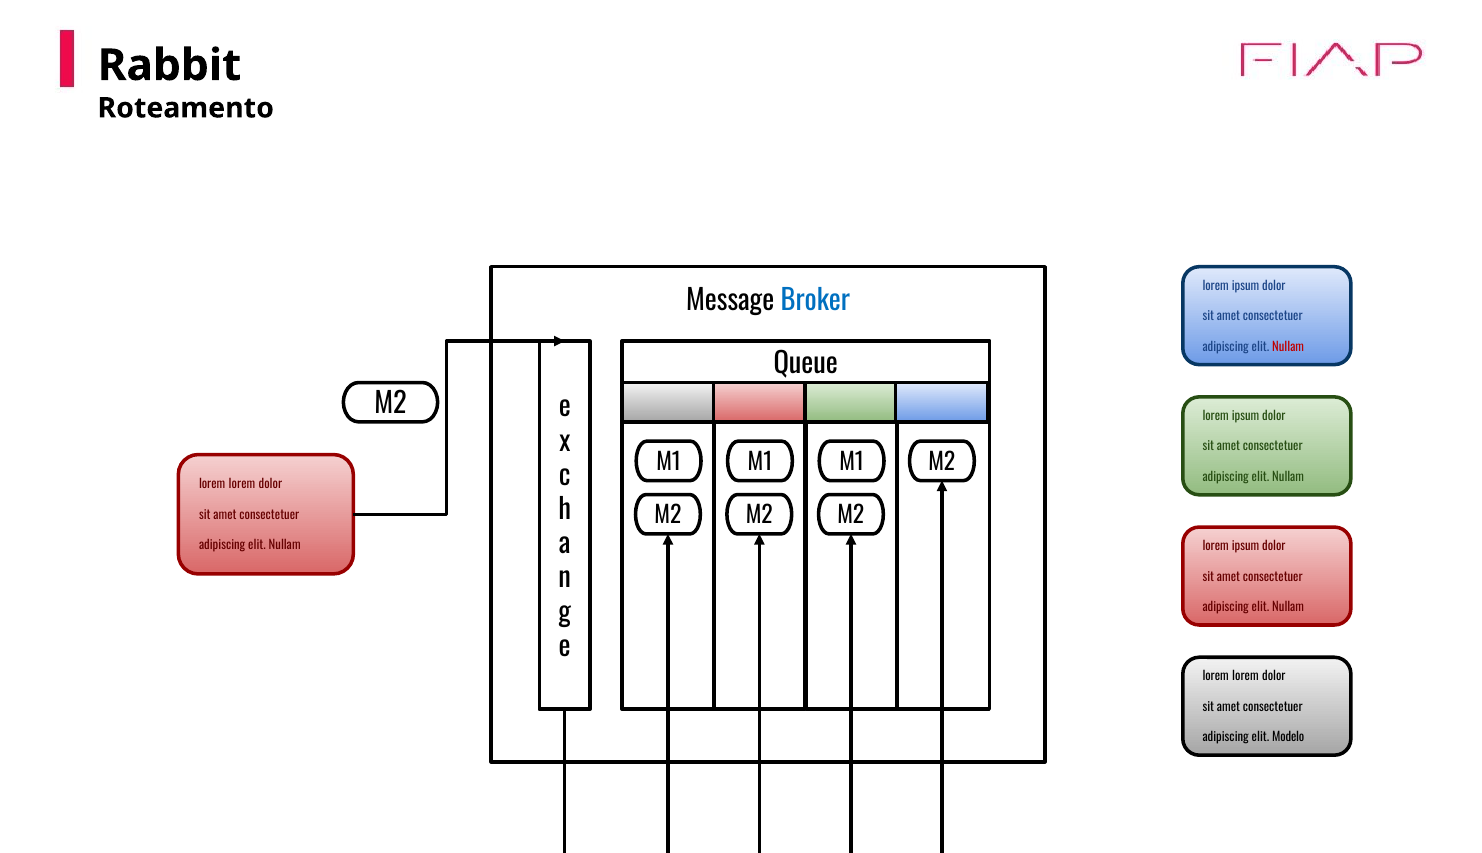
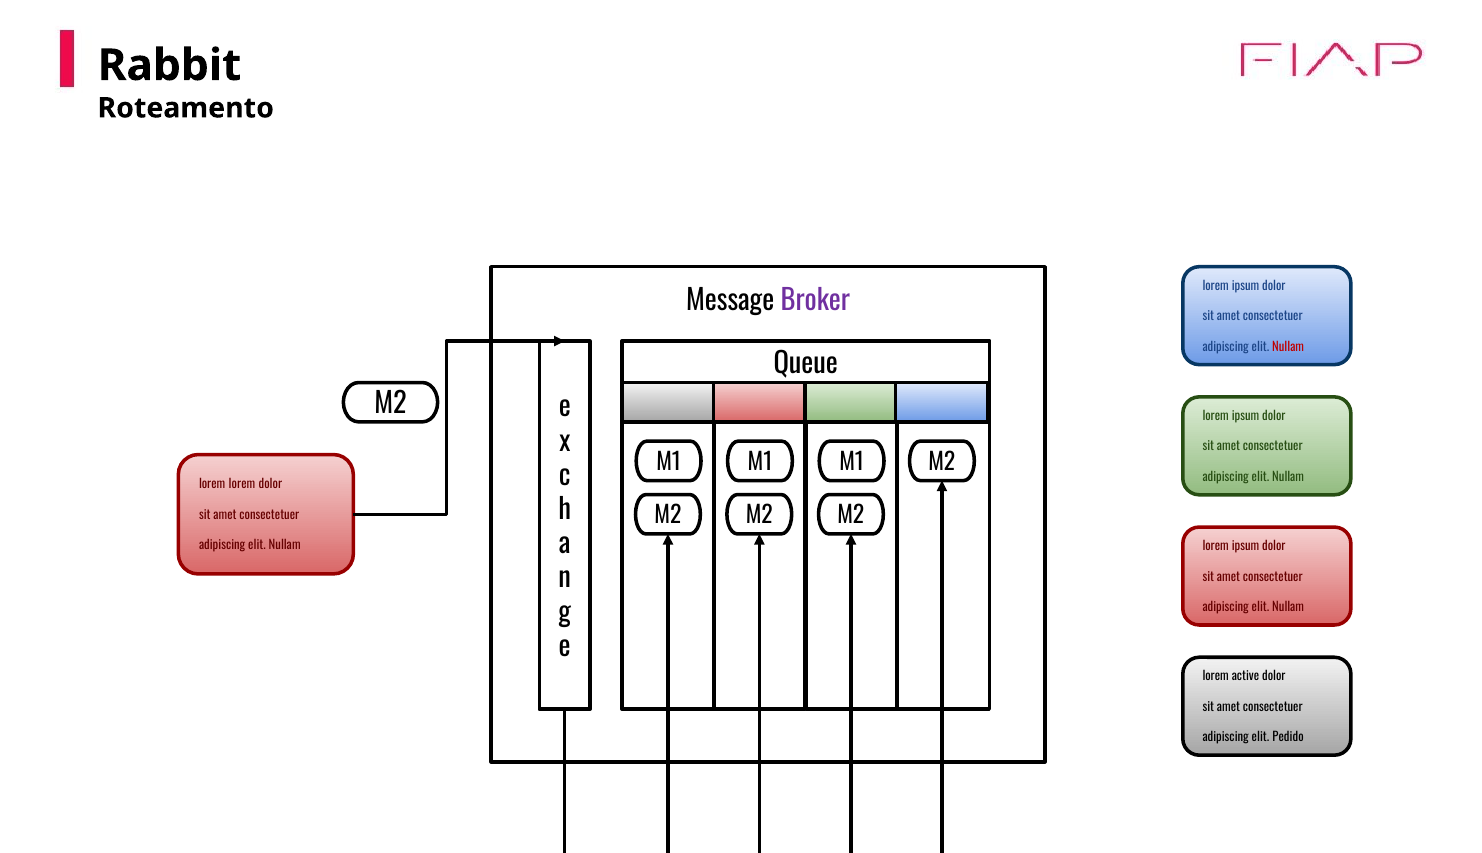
Broker colour: blue -> purple
lorem at (1245, 677): lorem -> active
Modelo: Modelo -> Pedido
